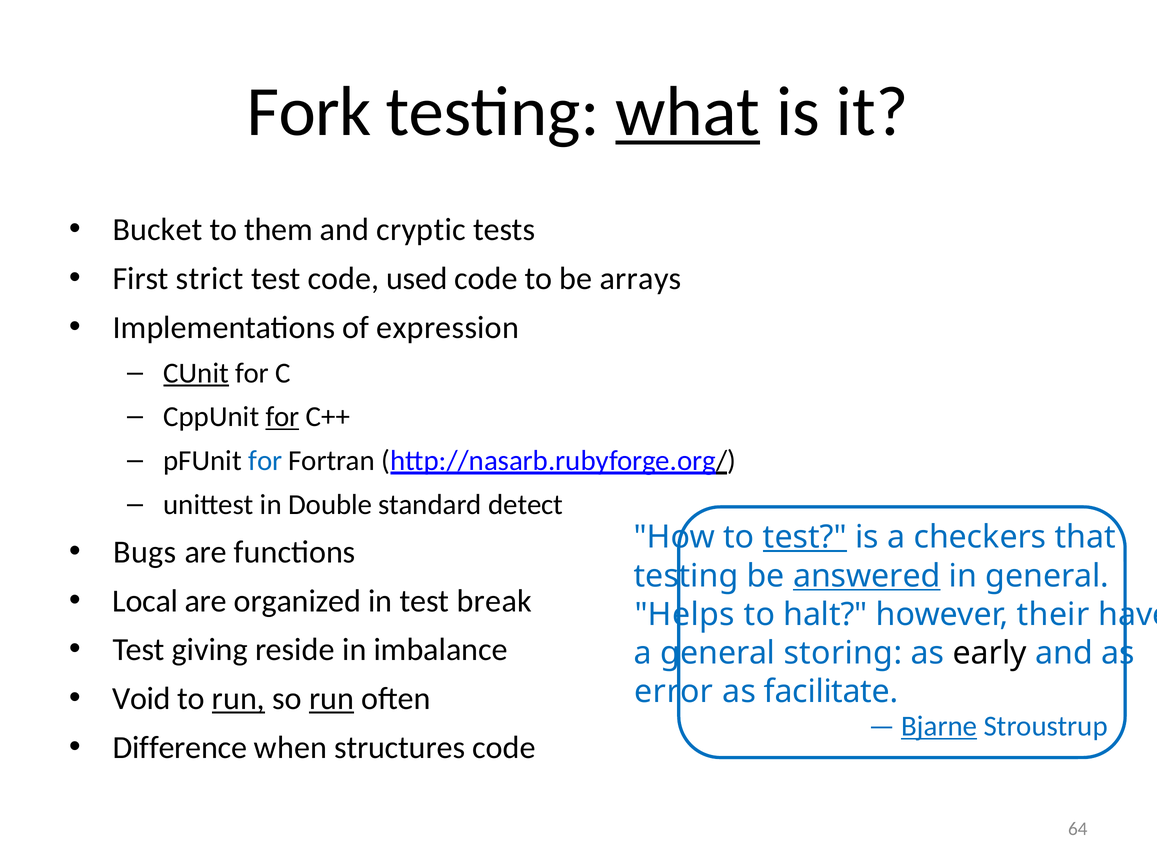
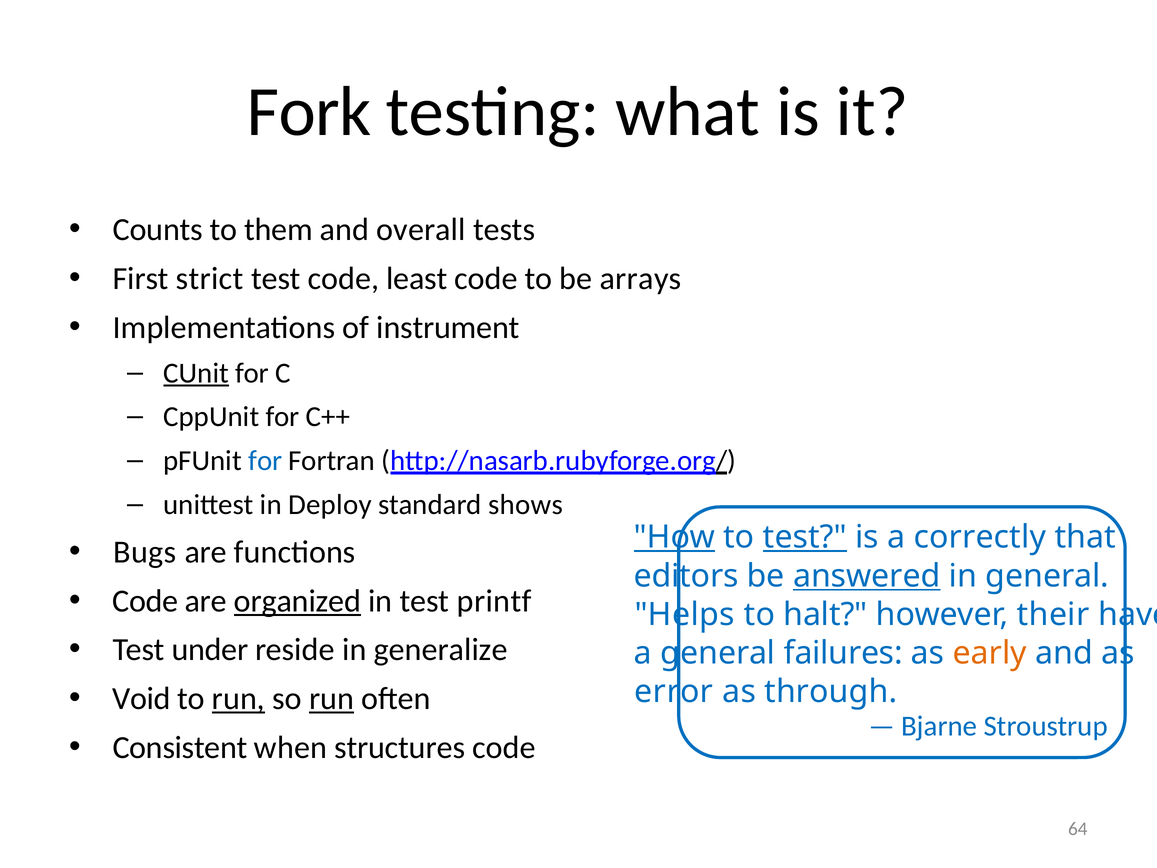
what underline: present -> none
Bucket: Bucket -> Counts
cryptic: cryptic -> overall
used: used -> least
expression: expression -> instrument
for at (283, 417) underline: present -> none
Double: Double -> Deploy
detect: detect -> shows
How underline: none -> present
checkers: checkers -> correctly
testing at (686, 576): testing -> editors
Local at (145, 601): Local -> Code
organized underline: none -> present
break: break -> printf
giving: giving -> under
imbalance: imbalance -> generalize
storing: storing -> failures
early colour: black -> orange
facilitate: facilitate -> through
Bjarne underline: present -> none
Difference: Difference -> Consistent
